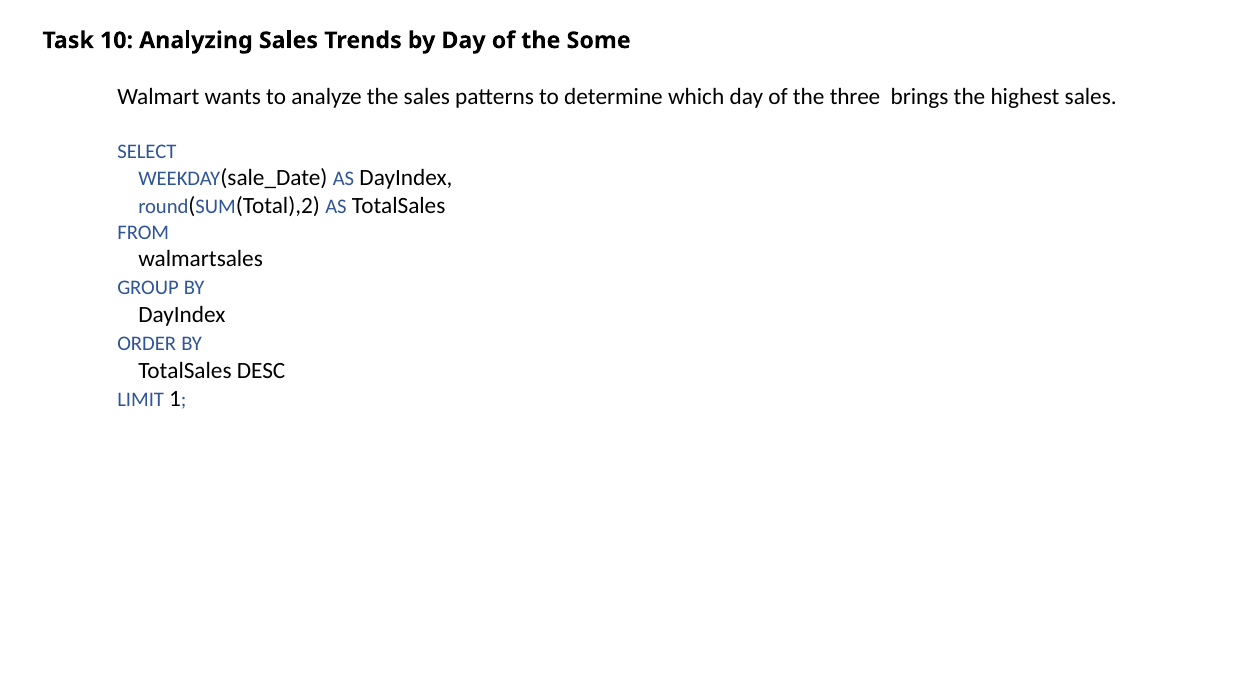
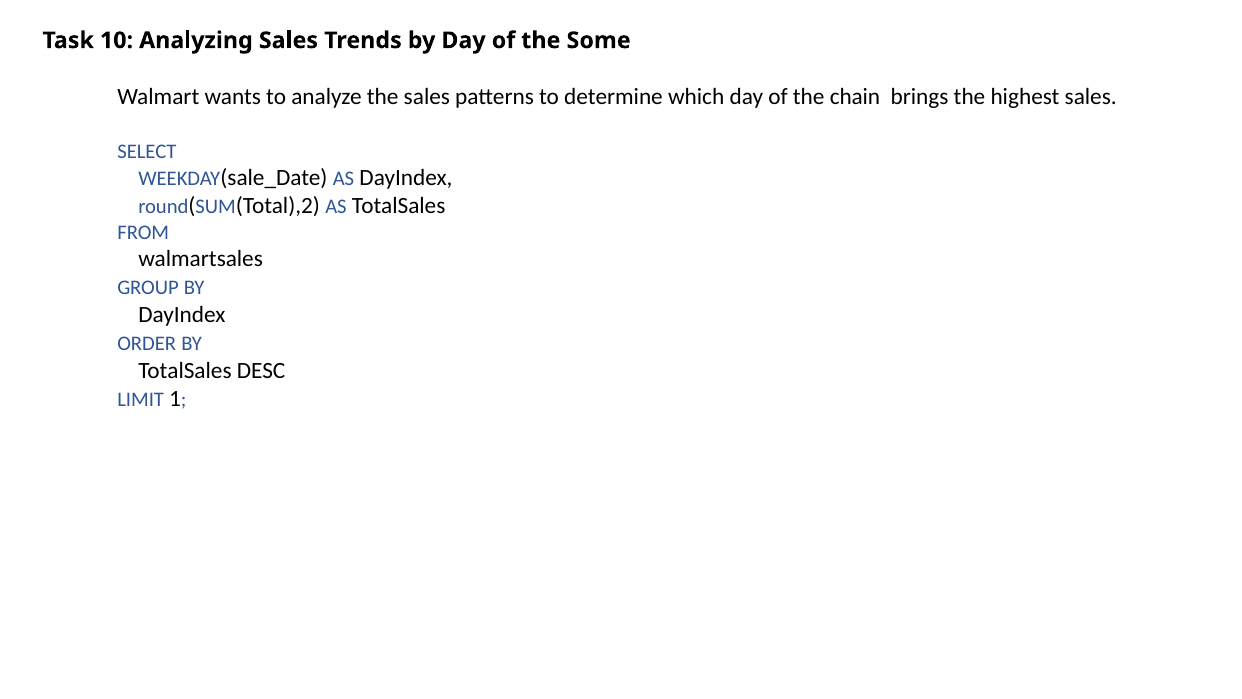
three: three -> chain
